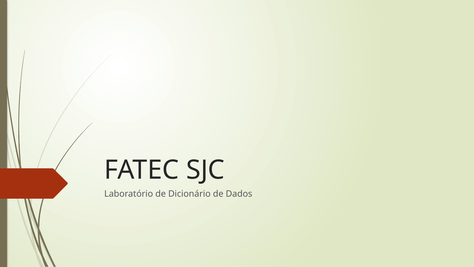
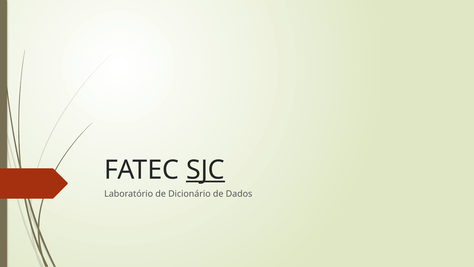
SJC underline: none -> present
